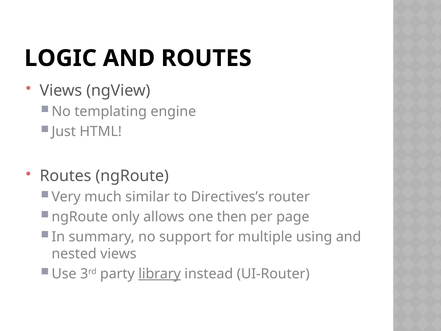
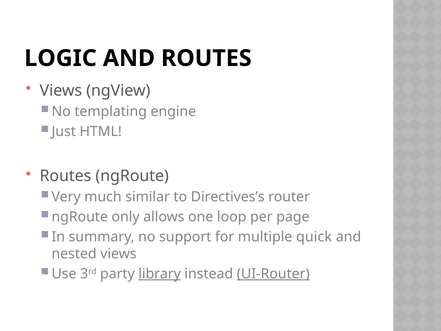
then: then -> loop
using: using -> quick
UI-Router underline: none -> present
